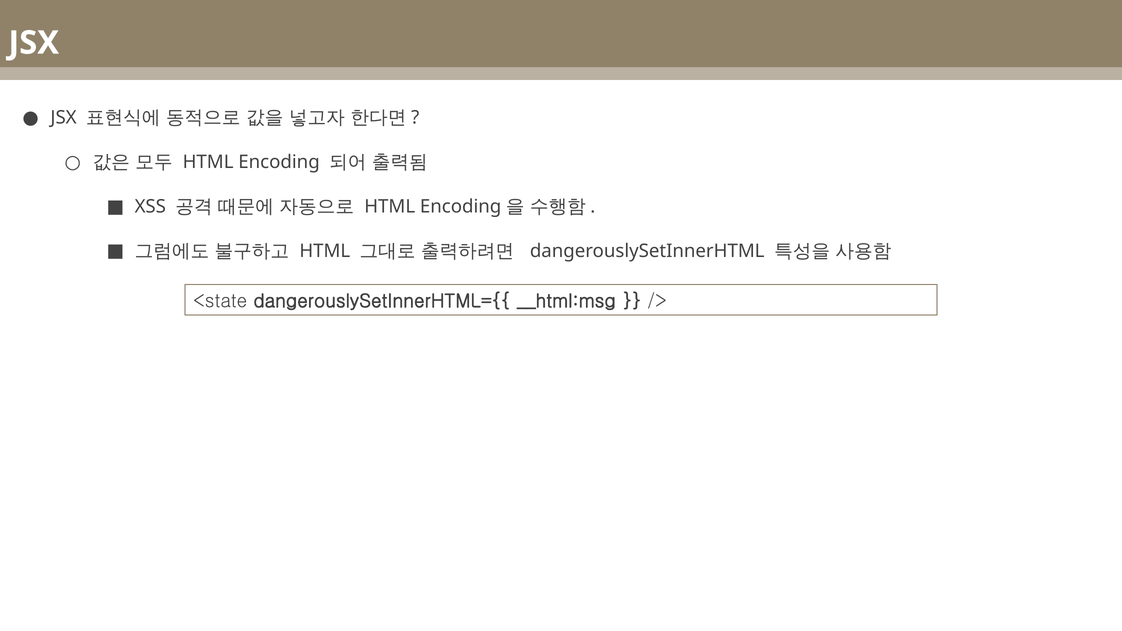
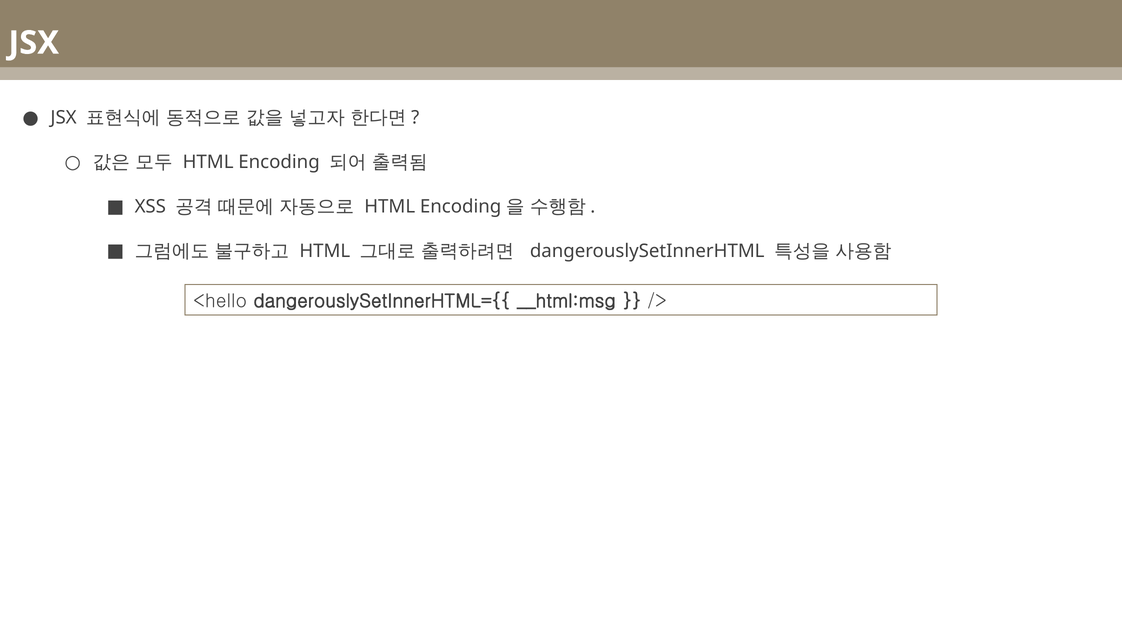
<state: <state -> <hello
